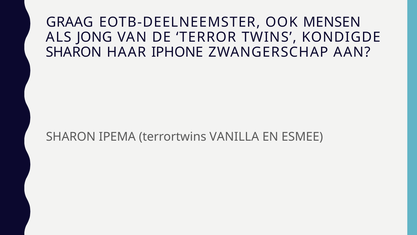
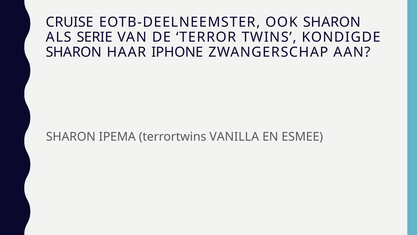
GRAAG: GRAAG -> CRUISE
OOK MENSEN: MENSEN -> SHARON
JONG: JONG -> SERIE
